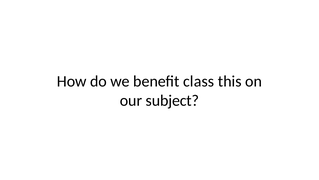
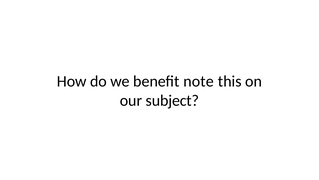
class: class -> note
